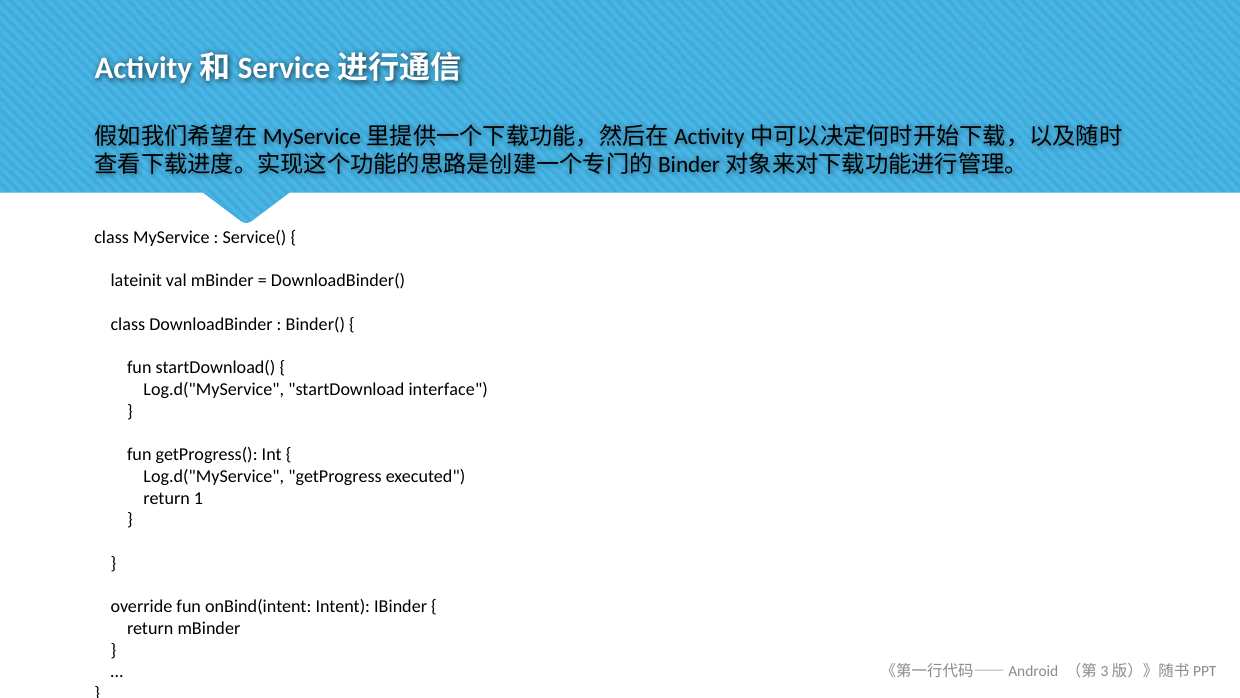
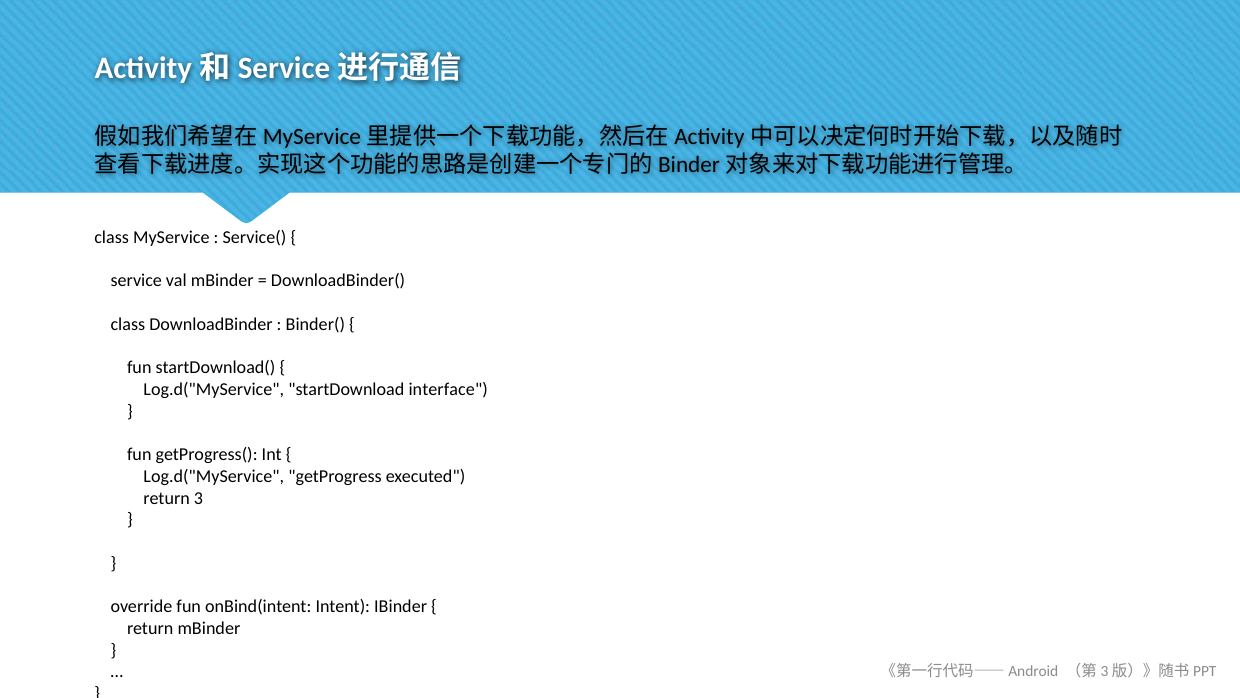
lateinit: lateinit -> service
1: 1 -> 3
